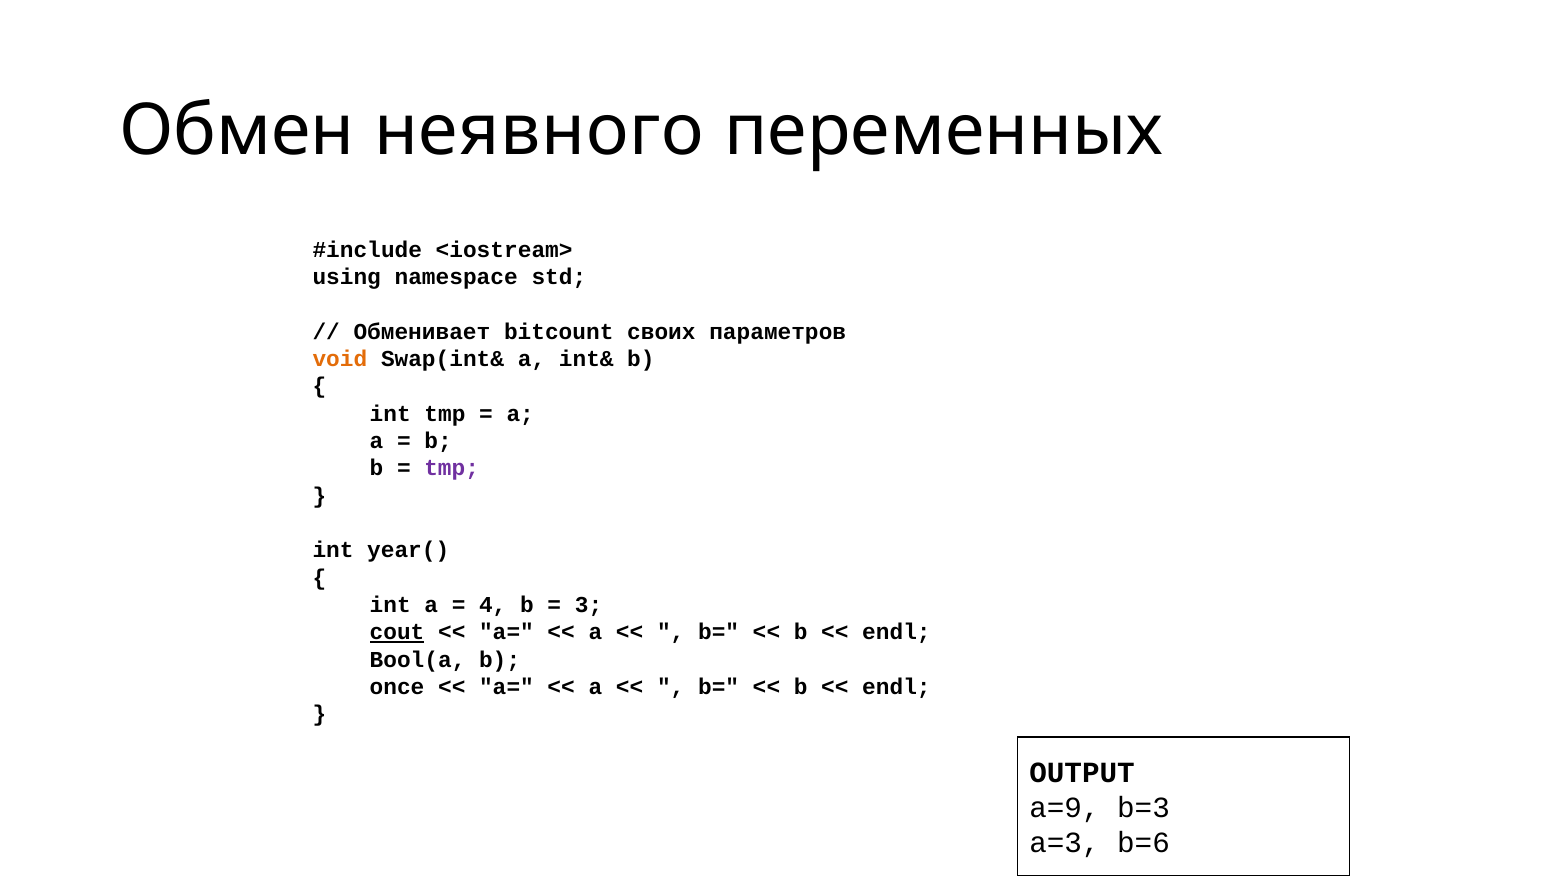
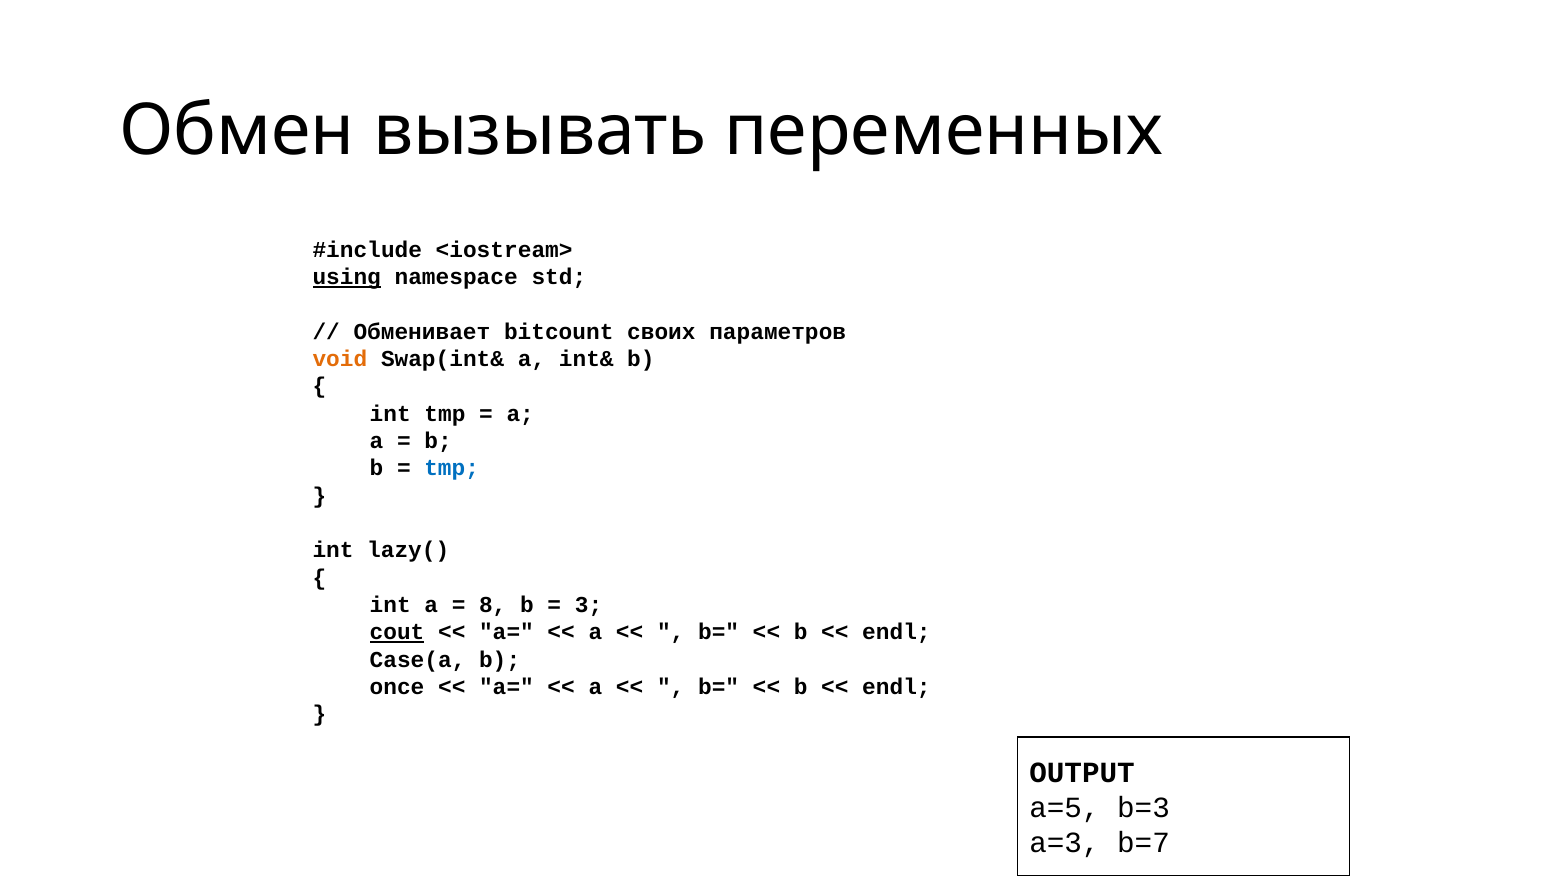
неявного: неявного -> вызывать
using underline: none -> present
tmp at (452, 468) colour: purple -> blue
year(: year( -> lazy(
4: 4 -> 8
Bool(a: Bool(a -> Case(a
a=9: a=9 -> a=5
b=6: b=6 -> b=7
